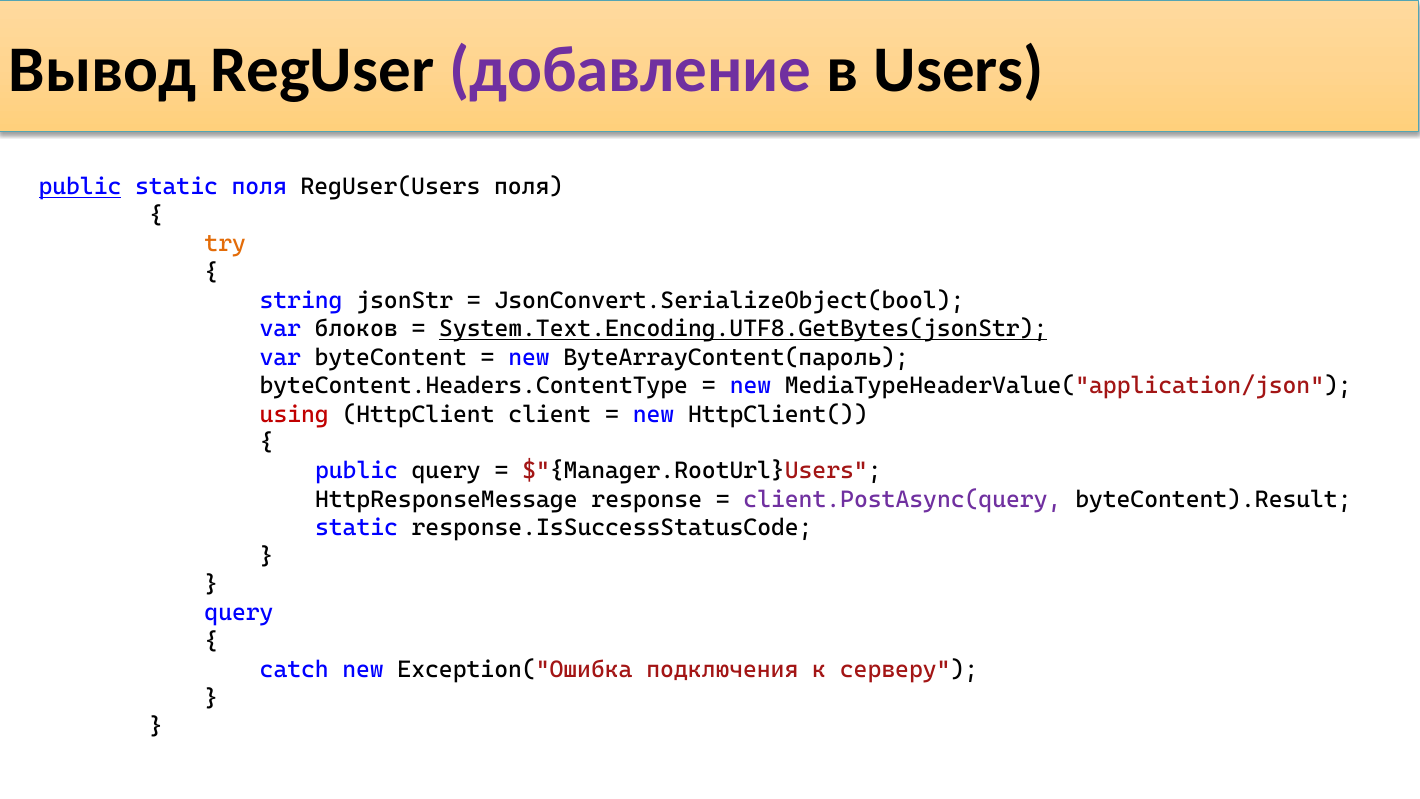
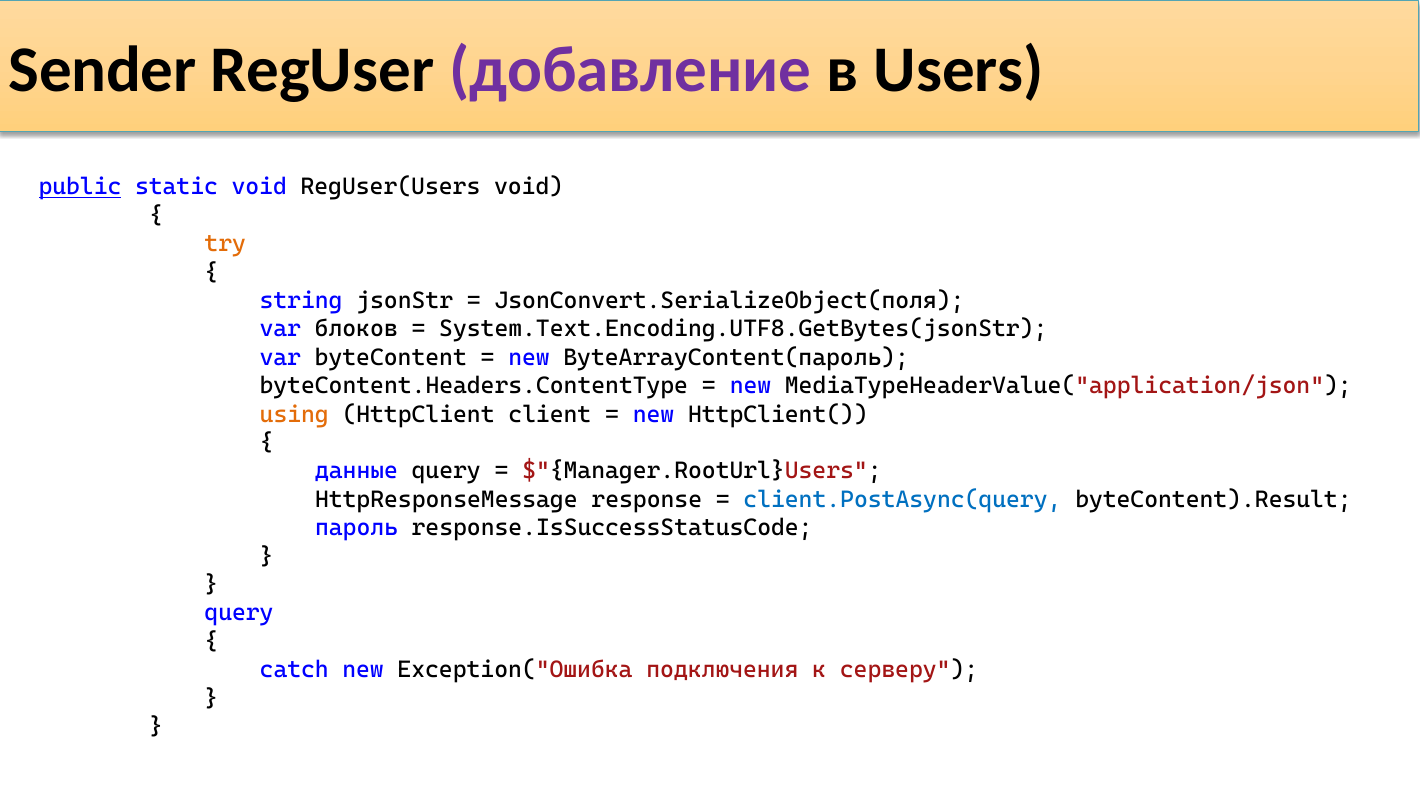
Вывод: Вывод -> Sender
static поля: поля -> void
RegUser(Users поля: поля -> void
JsonConvert.SerializeObject(bool: JsonConvert.SerializeObject(bool -> JsonConvert.SerializeObject(поля
System.Text.Encoding.UTF8.GetBytes(jsonStr underline: present -> none
using colour: red -> orange
public at (357, 471): public -> данные
client.PostAsync(query colour: purple -> blue
static at (357, 528): static -> пароль
